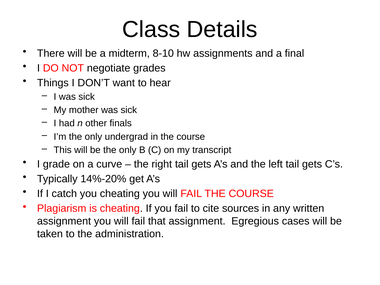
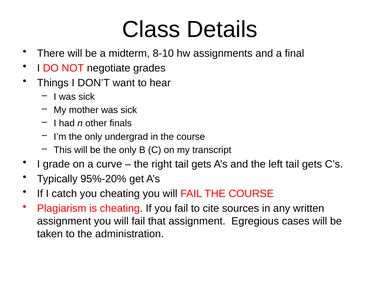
14%-20%: 14%-20% -> 95%-20%
